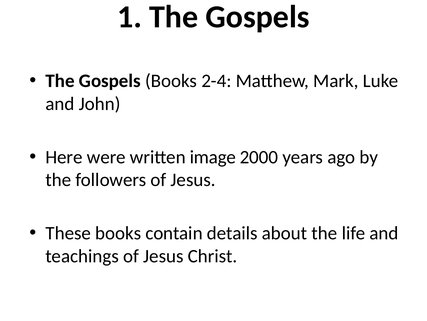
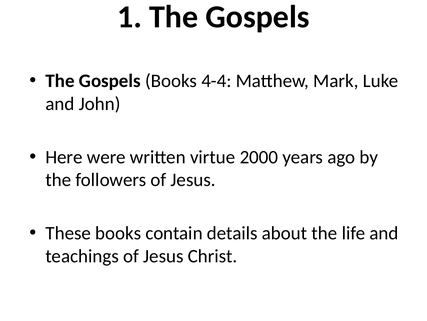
2-4: 2-4 -> 4-4
image: image -> virtue
